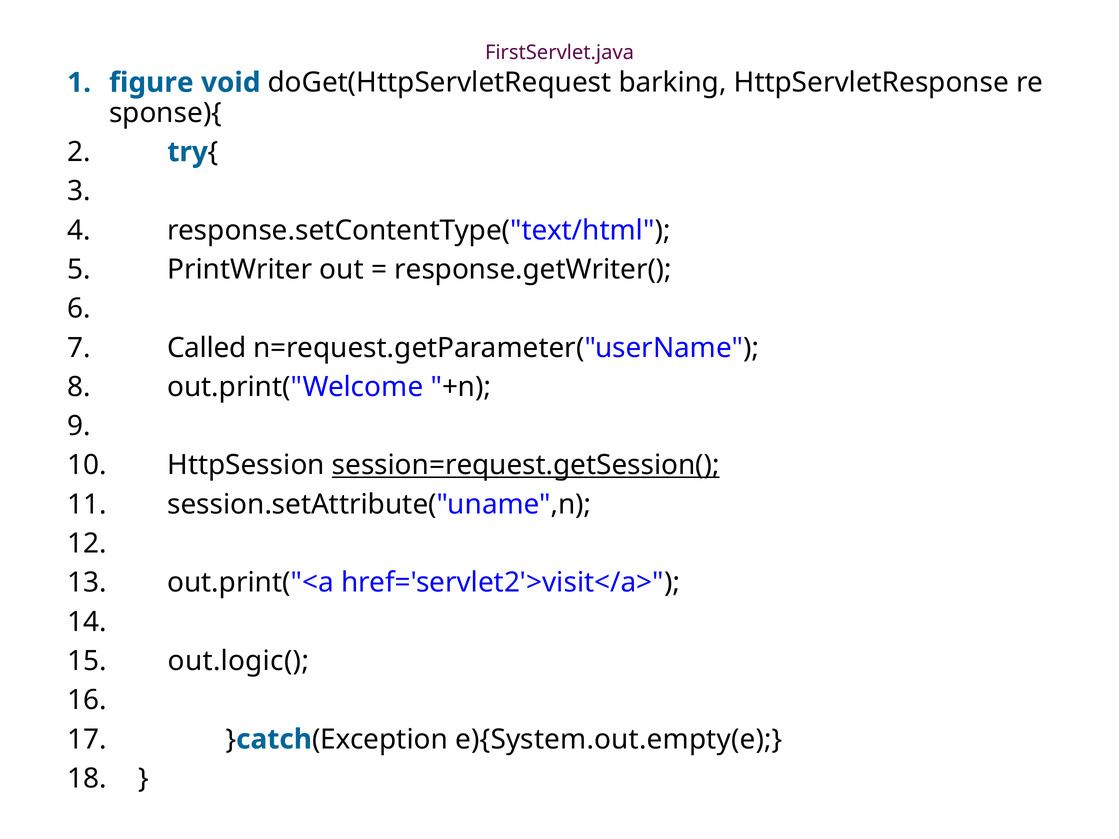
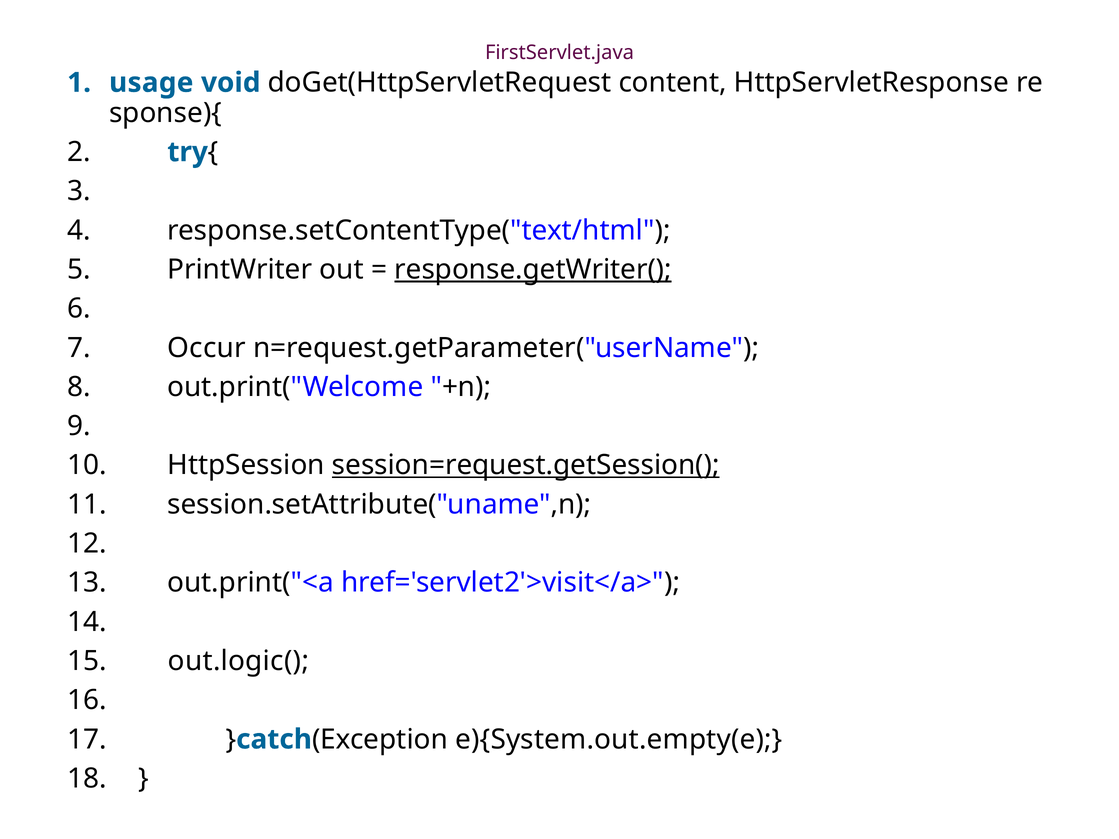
figure: figure -> usage
barking: barking -> content
response.getWriter( underline: none -> present
Called: Called -> Occur
